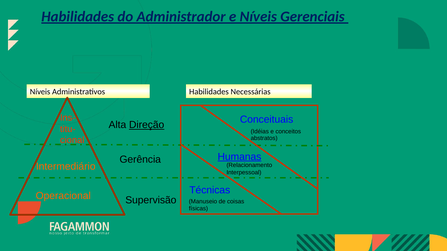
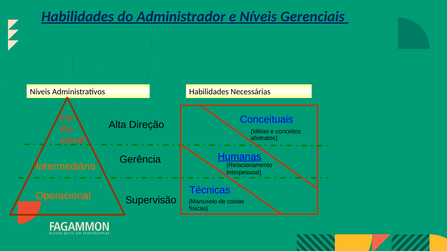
Direção underline: present -> none
